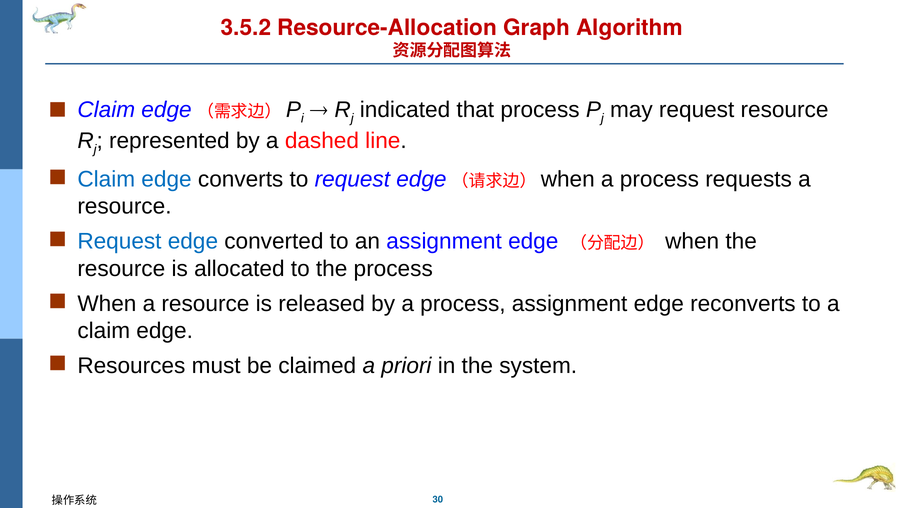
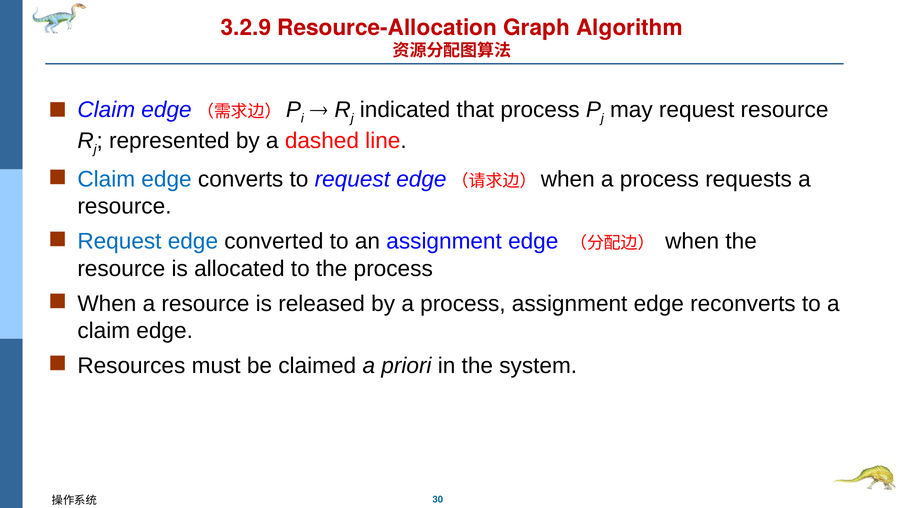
3.5.2: 3.5.2 -> 3.2.9
